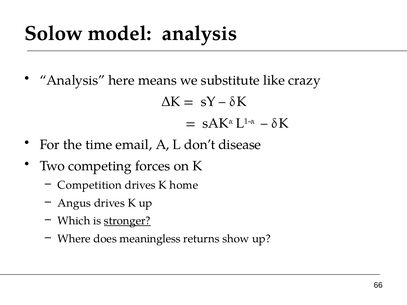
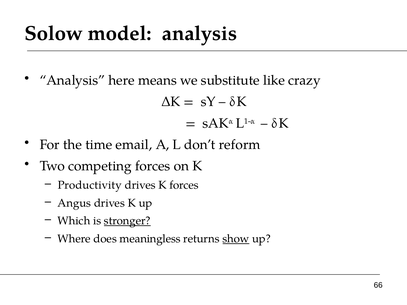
disease: disease -> reform
Competition: Competition -> Productivity
K home: home -> forces
show underline: none -> present
